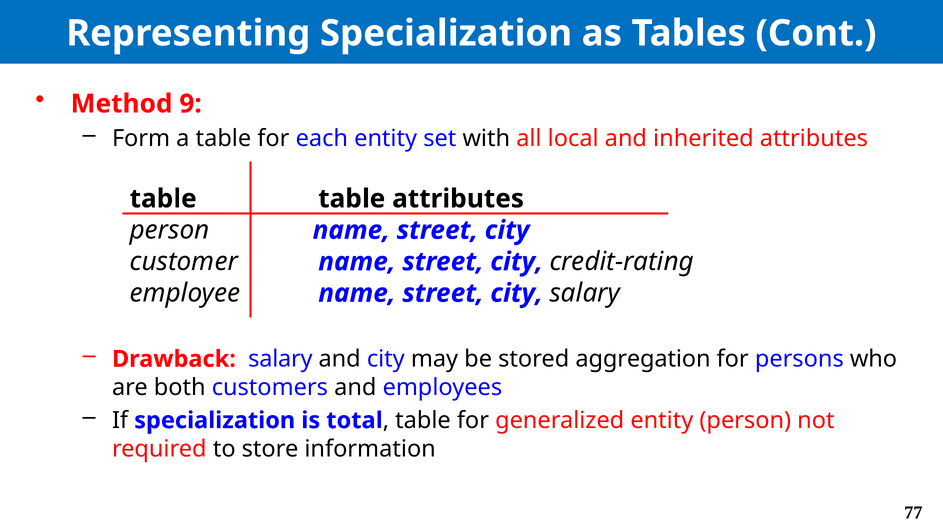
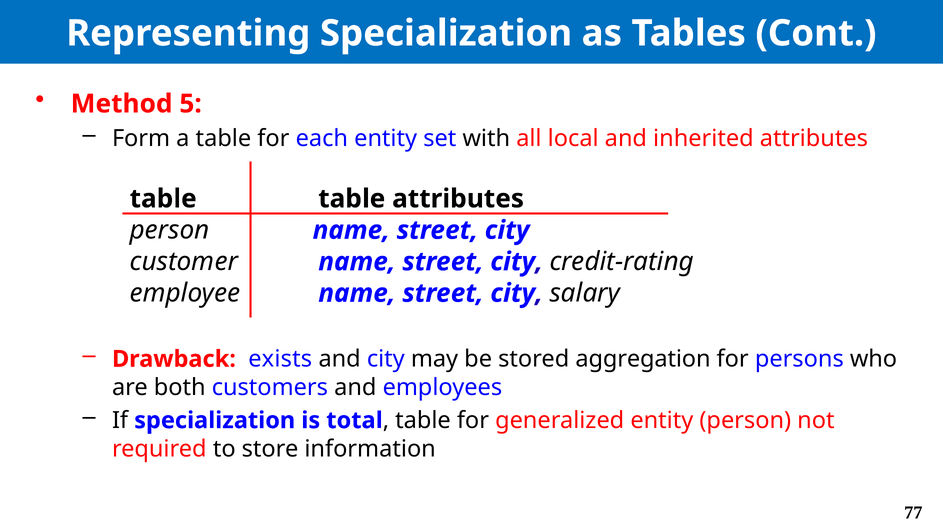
9: 9 -> 5
Drawback salary: salary -> exists
